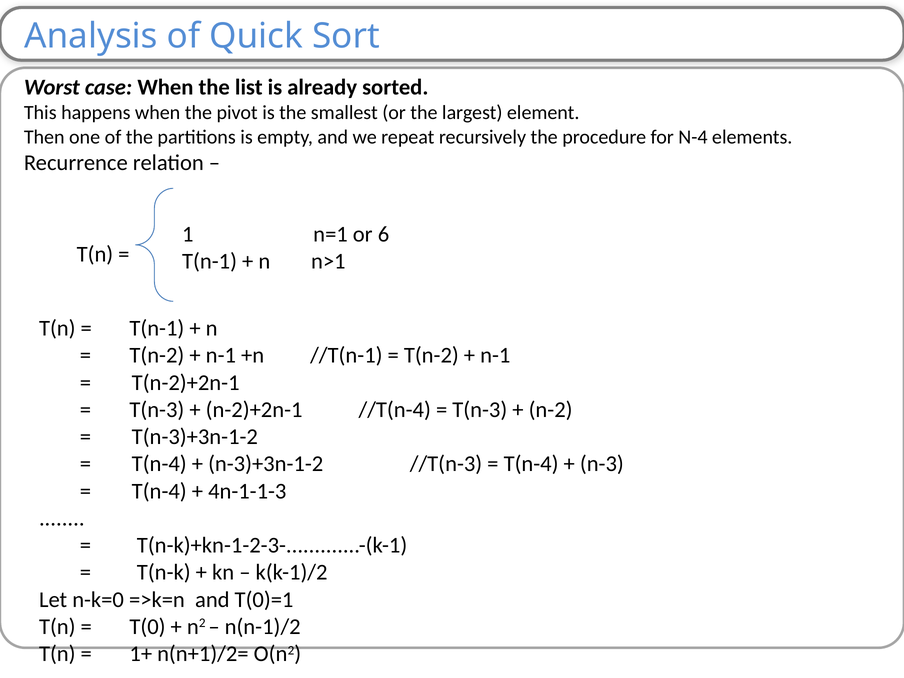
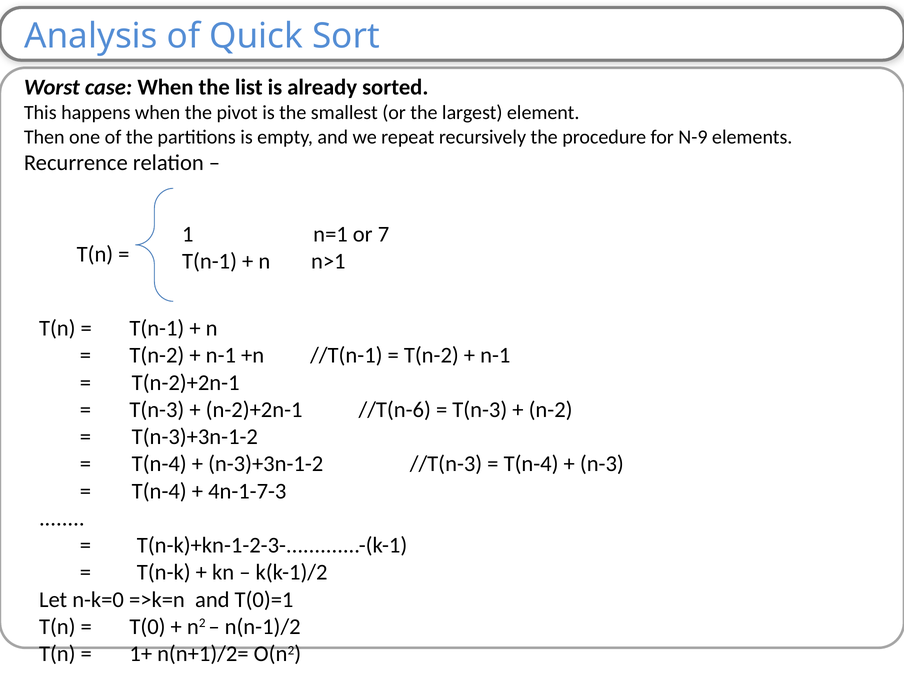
N-4: N-4 -> N-9
6: 6 -> 7
//T(n-4: //T(n-4 -> //T(n-6
4n-1-1-3: 4n-1-1-3 -> 4n-1-7-3
